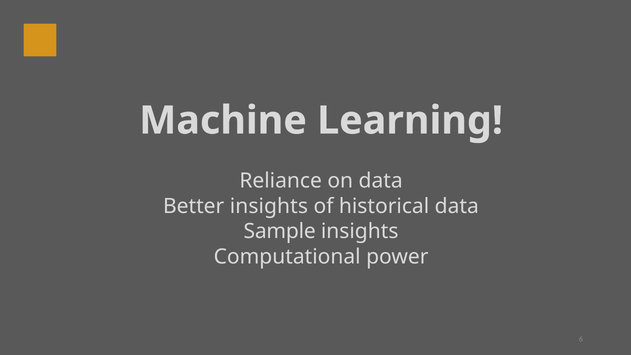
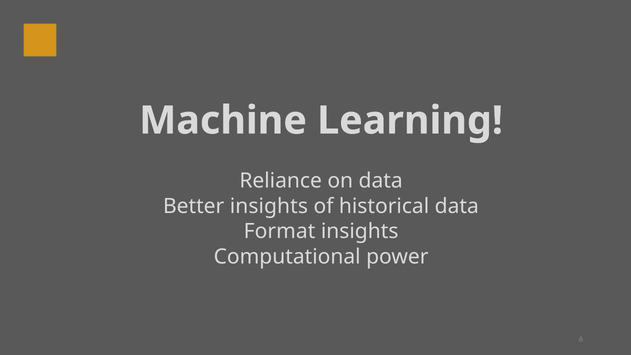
Sample: Sample -> Format
